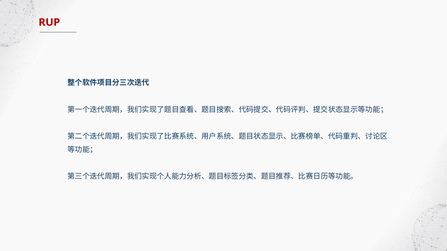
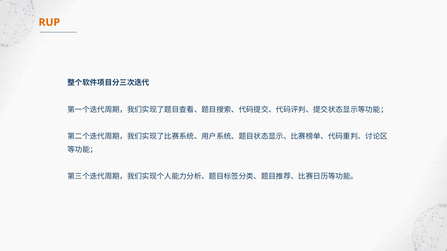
RUP colour: red -> orange
